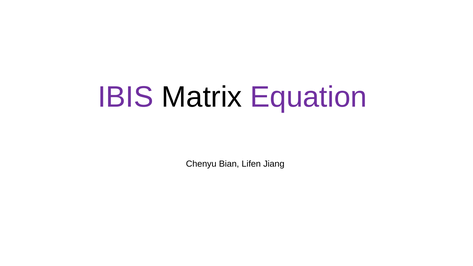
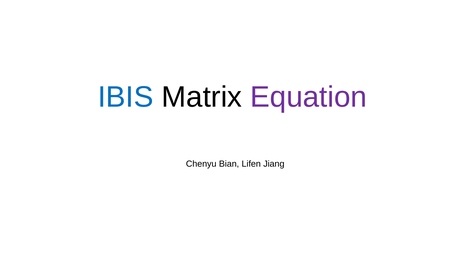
IBIS colour: purple -> blue
